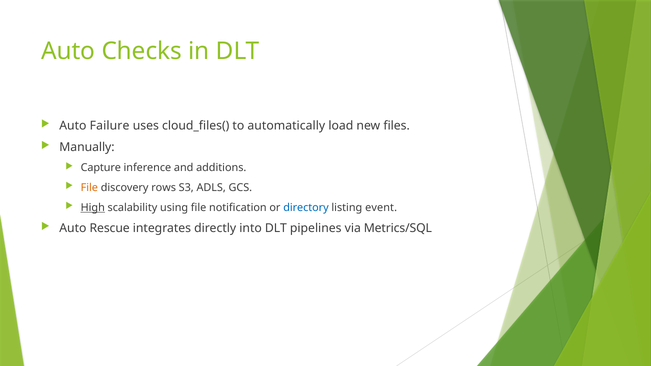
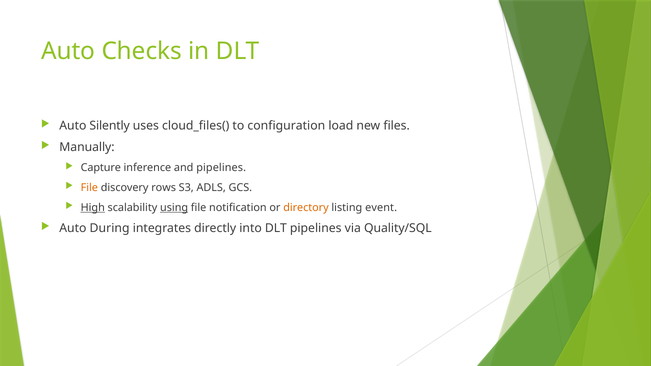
Failure: Failure -> Silently
automatically: automatically -> configuration
and additions: additions -> pipelines
using underline: none -> present
directory colour: blue -> orange
Rescue: Rescue -> During
Metrics/SQL: Metrics/SQL -> Quality/SQL
